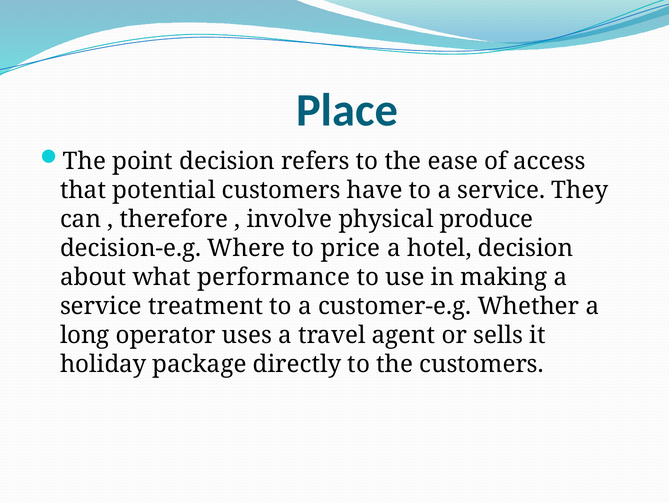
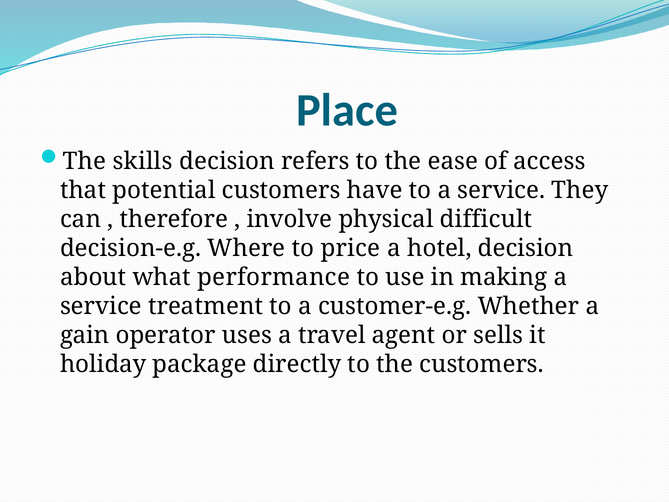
point: point -> skills
produce: produce -> difficult
long: long -> gain
